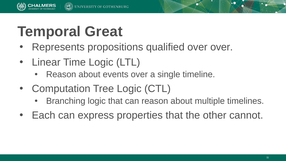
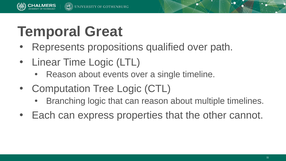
over over: over -> path
